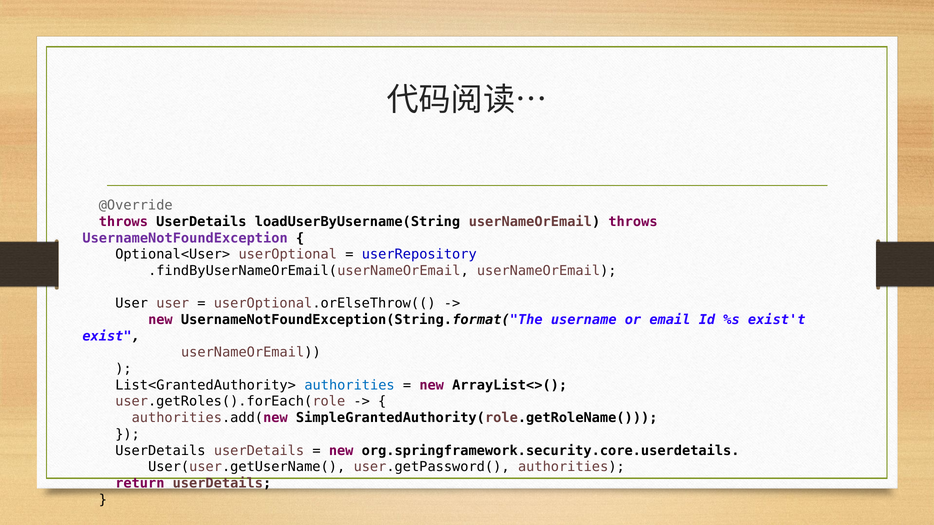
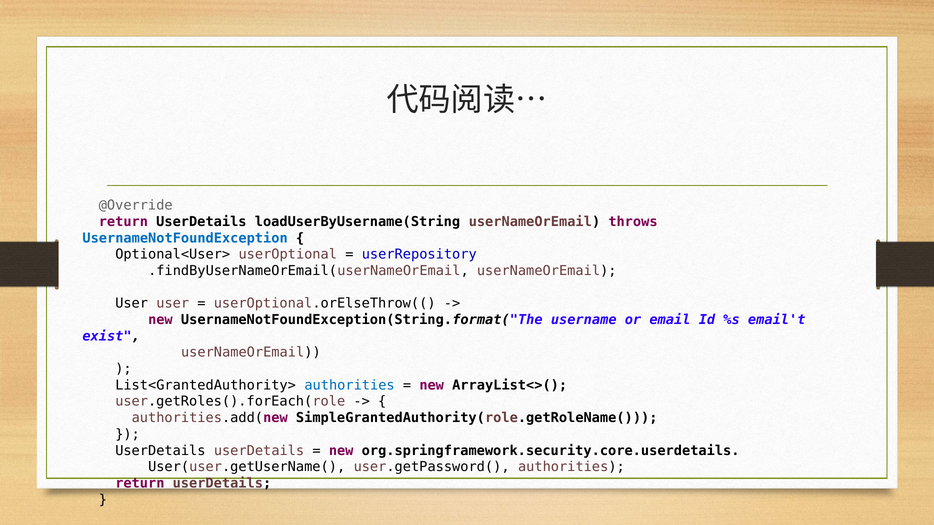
throws at (123, 222): throws -> return
UsernameNotFoundException colour: purple -> blue
exist't: exist't -> email't
